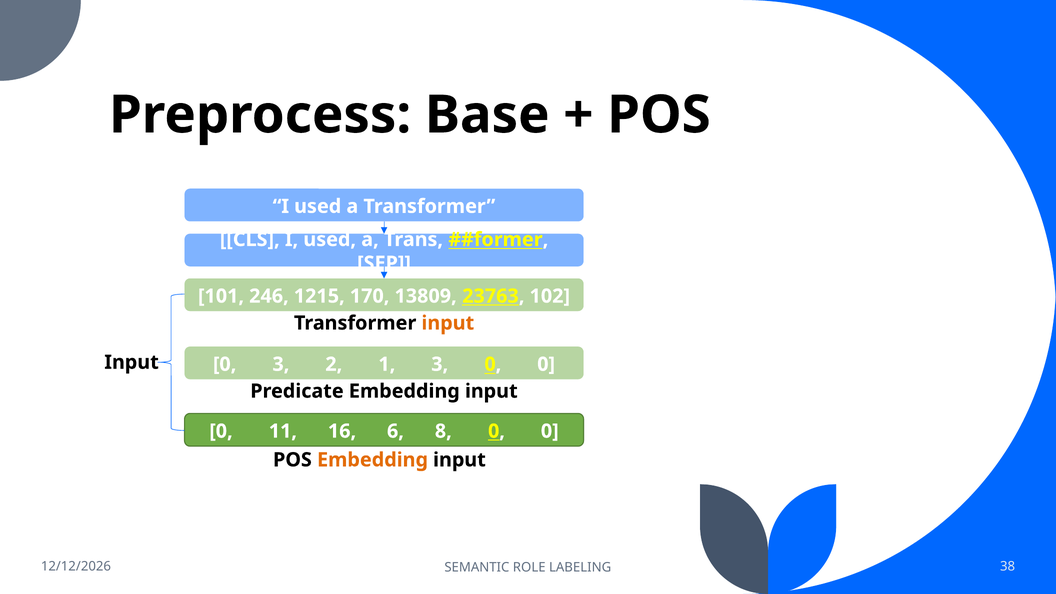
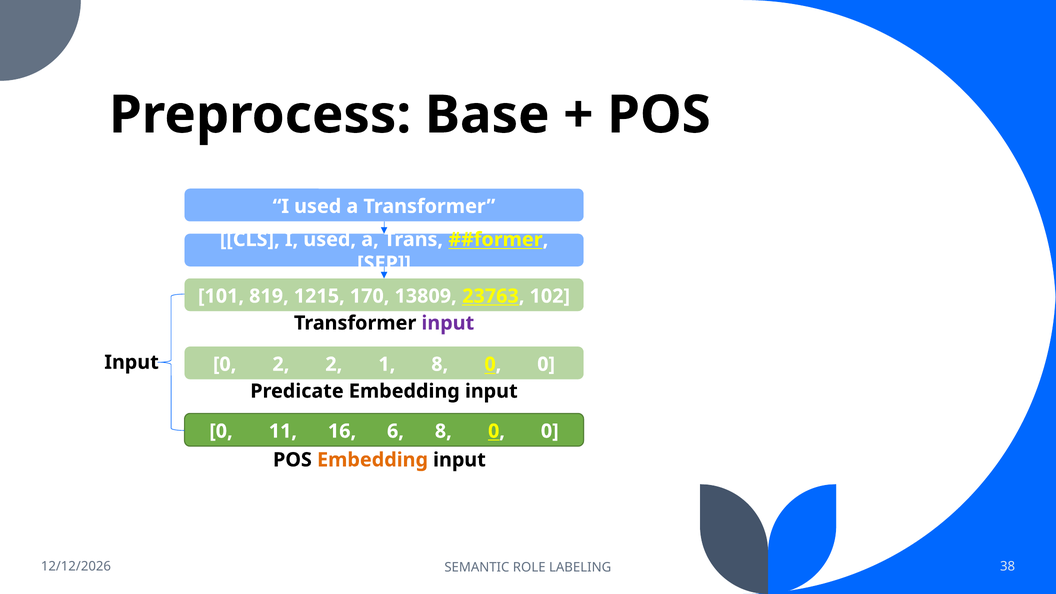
246: 246 -> 819
input at (448, 323) colour: orange -> purple
0 3: 3 -> 2
1 3: 3 -> 8
